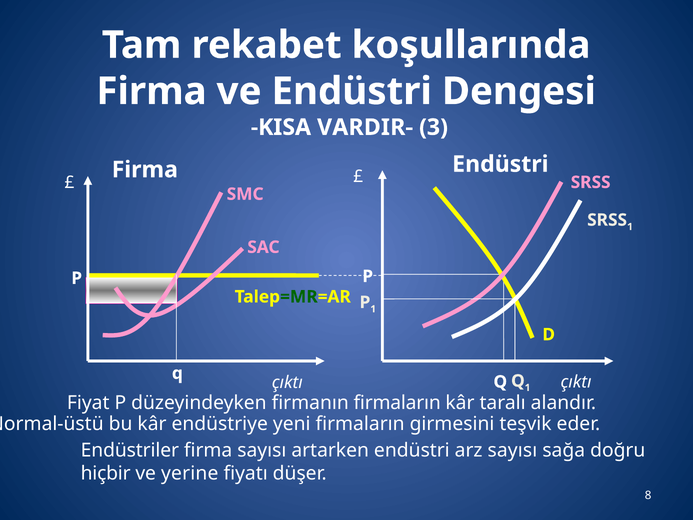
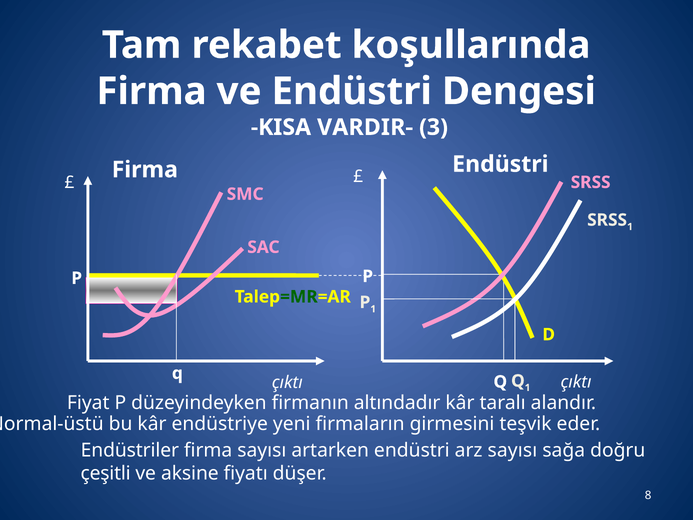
firmanın firmaların: firmaların -> altındadır
hiçbir: hiçbir -> çeşitli
yerine: yerine -> aksine
